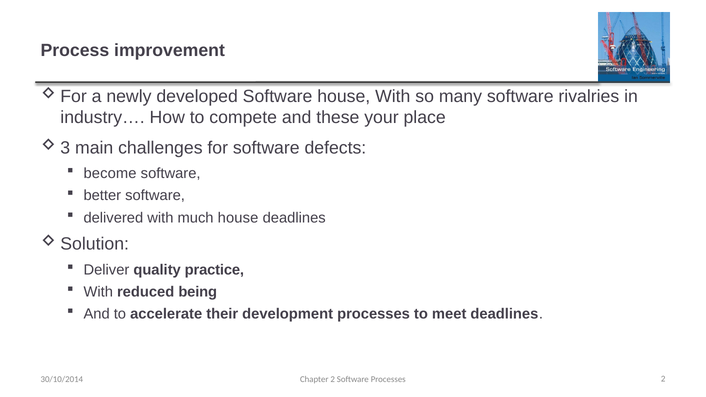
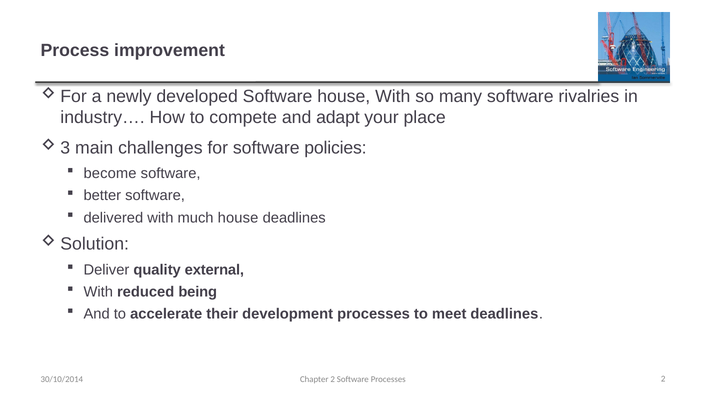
these: these -> adapt
defects: defects -> policies
practice: practice -> external
